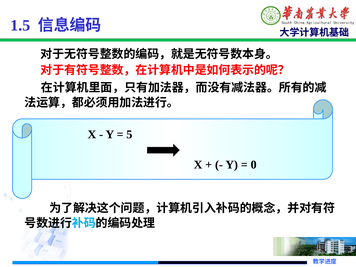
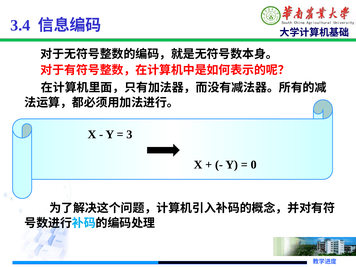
1.5: 1.5 -> 3.4
5: 5 -> 3
